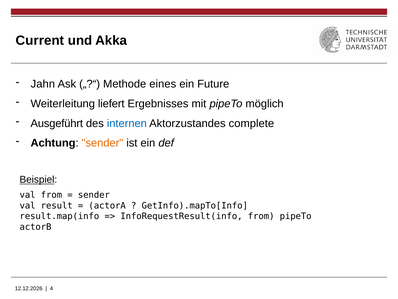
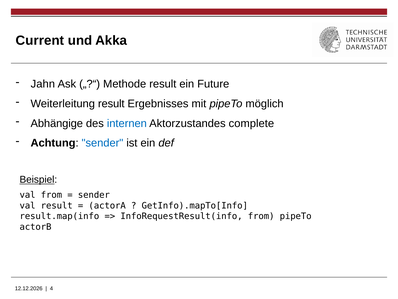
Methode eines: eines -> result
Weiterleitung liefert: liefert -> result
Ausgeführt: Ausgeführt -> Abhängige
sender at (102, 143) colour: orange -> blue
